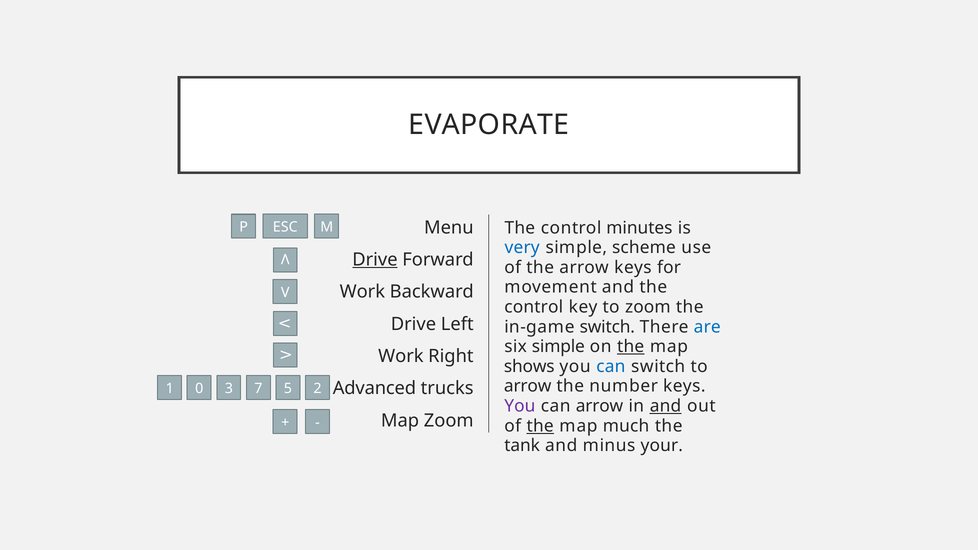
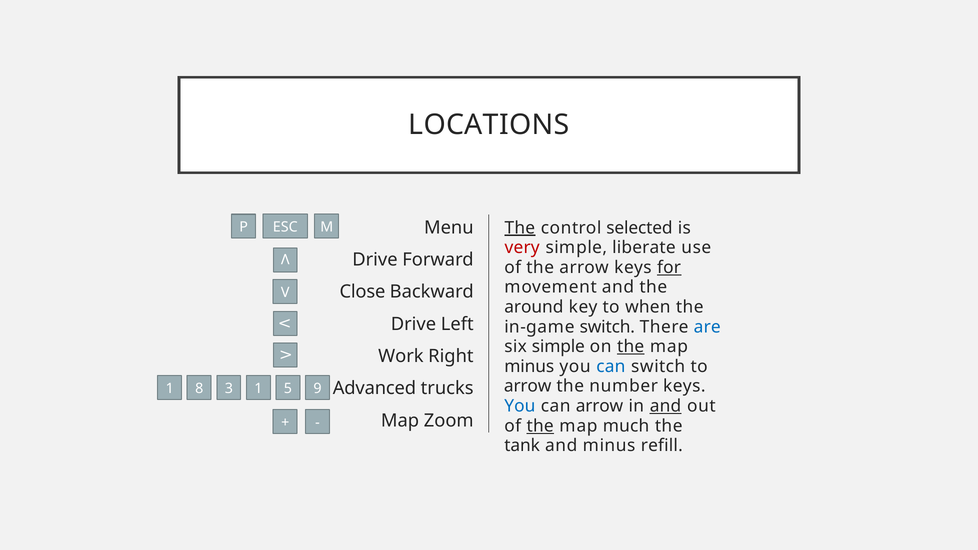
EVAPORATE: EVAPORATE -> LOCATIONS
The at (520, 228) underline: none -> present
minutes: minutes -> selected
very colour: blue -> red
scheme: scheme -> liberate
Drive at (375, 260) underline: present -> none
for underline: none -> present
Work at (362, 292): Work -> Close
control at (534, 307): control -> around
to zoom: zoom -> when
shows at (529, 367): shows -> minus
0: 0 -> 8
3 7: 7 -> 1
2: 2 -> 9
You at (520, 406) colour: purple -> blue
your: your -> refill
